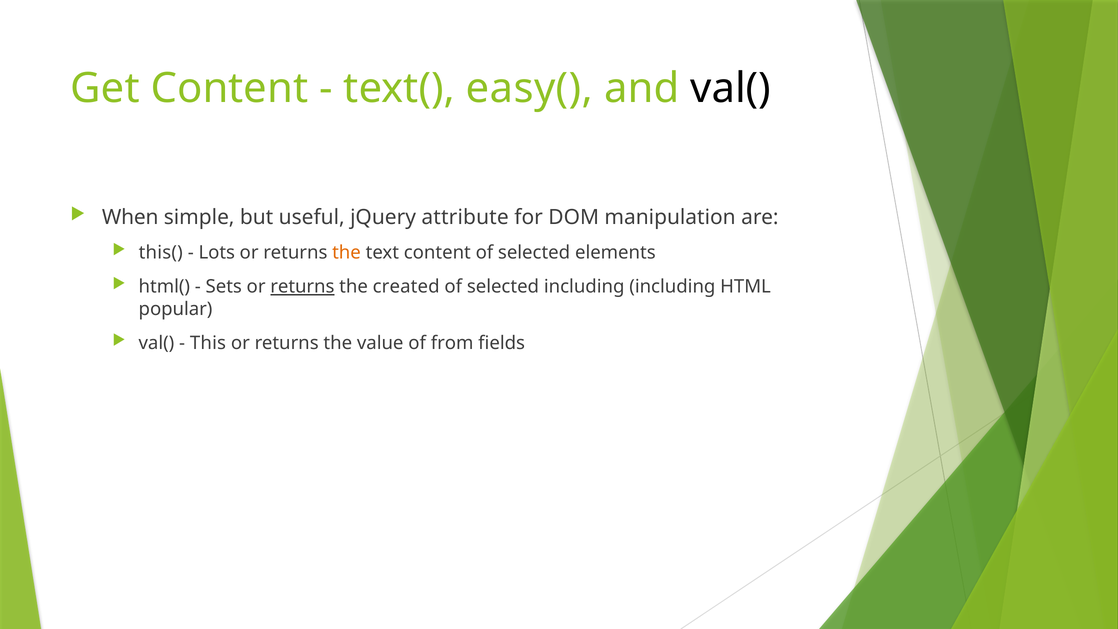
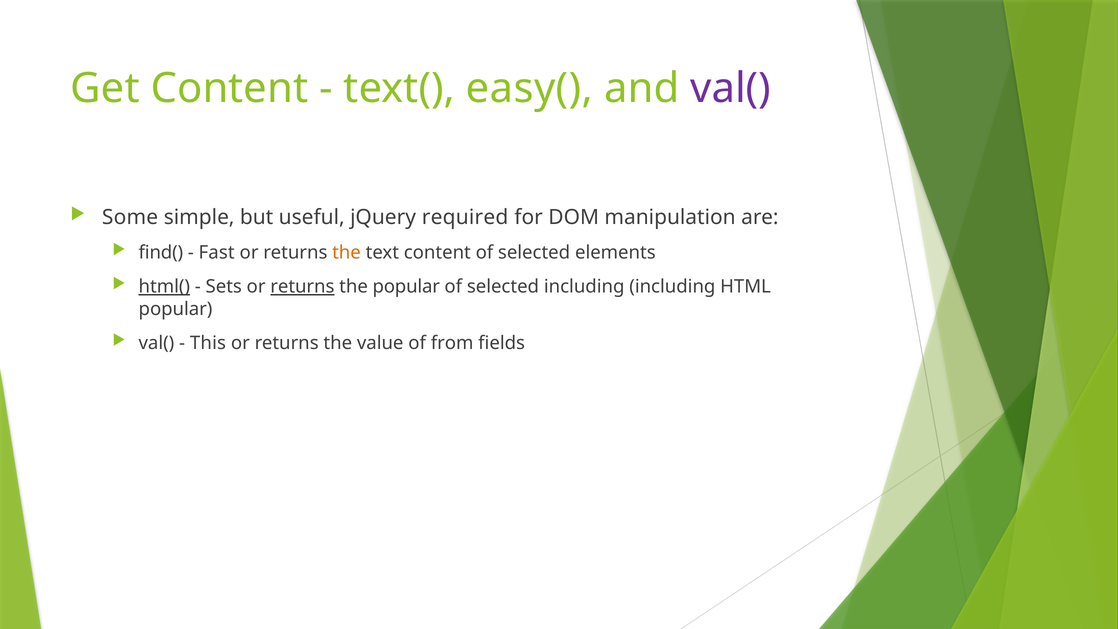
val( at (731, 88) colour: black -> purple
When: When -> Some
attribute: attribute -> required
this(: this( -> find(
Lots: Lots -> Fast
html( underline: none -> present
the created: created -> popular
